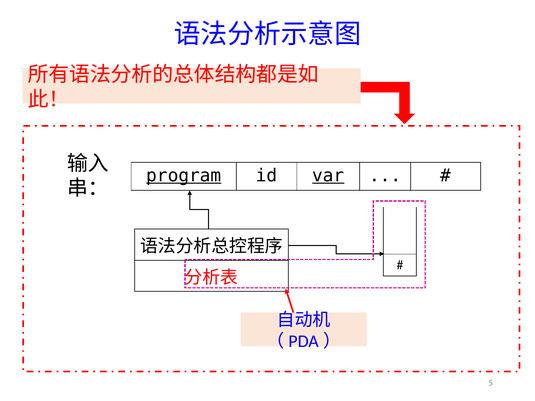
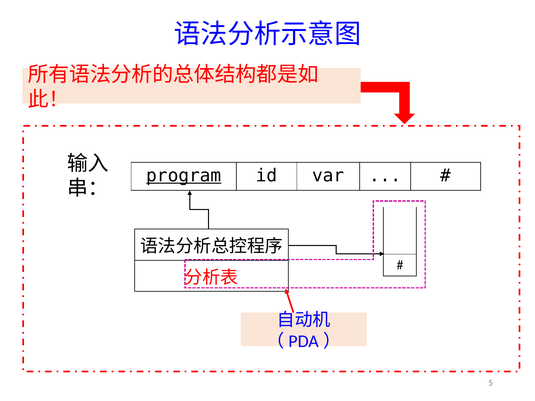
var underline: present -> none
